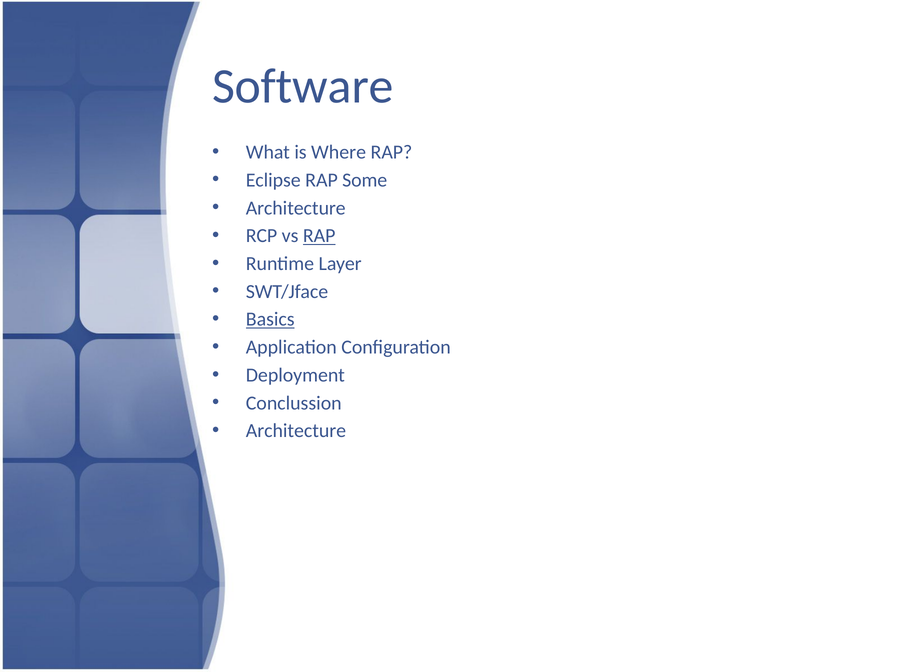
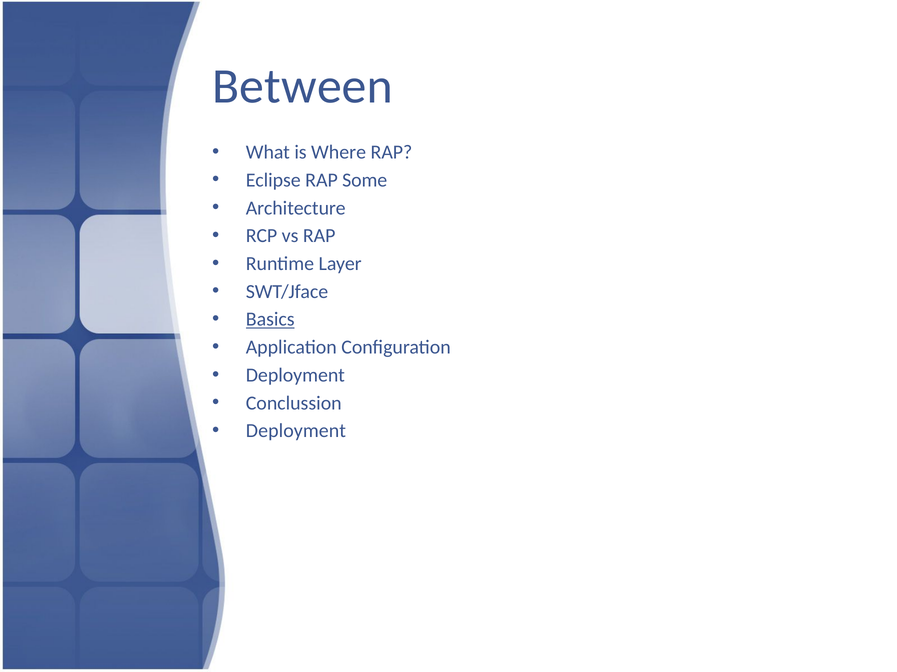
Software: Software -> Between
RAP at (319, 236) underline: present -> none
Architecture at (296, 431): Architecture -> Deployment
